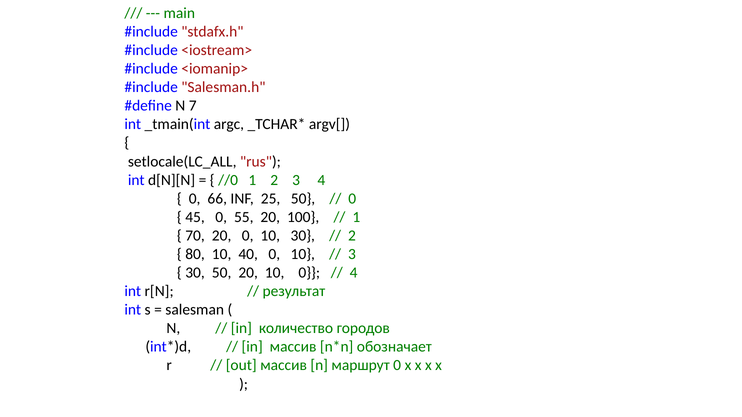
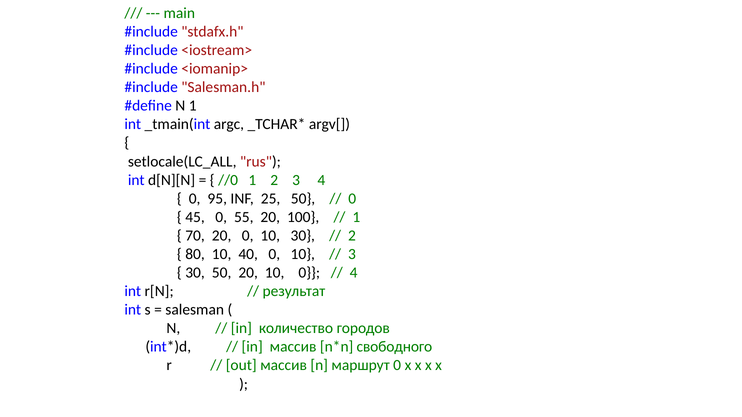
N 7: 7 -> 1
66: 66 -> 95
обозначает: обозначает -> свободного
